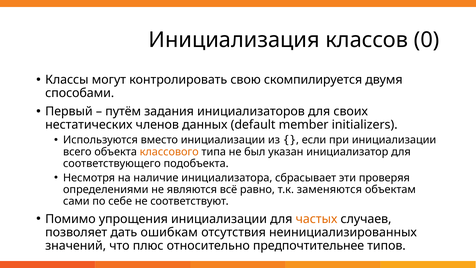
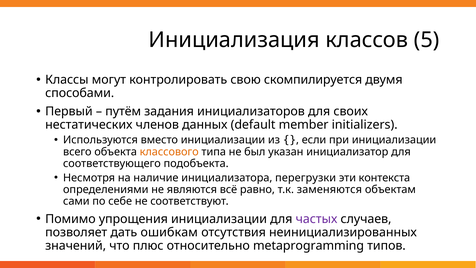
0: 0 -> 5
сбрасывает: сбрасывает -> перегрузки
проверяя: проверяя -> контекста
частых colour: orange -> purple
предпочтительнее: предпочтительнее -> metaprogramming
